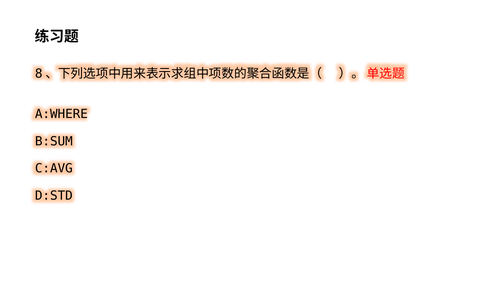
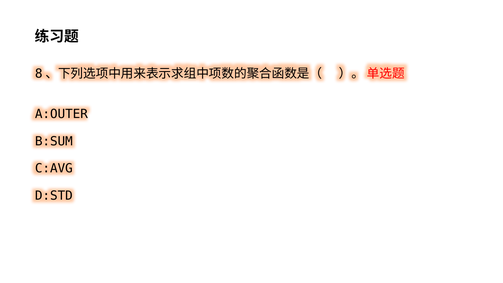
A:WHERE: A:WHERE -> A:OUTER
